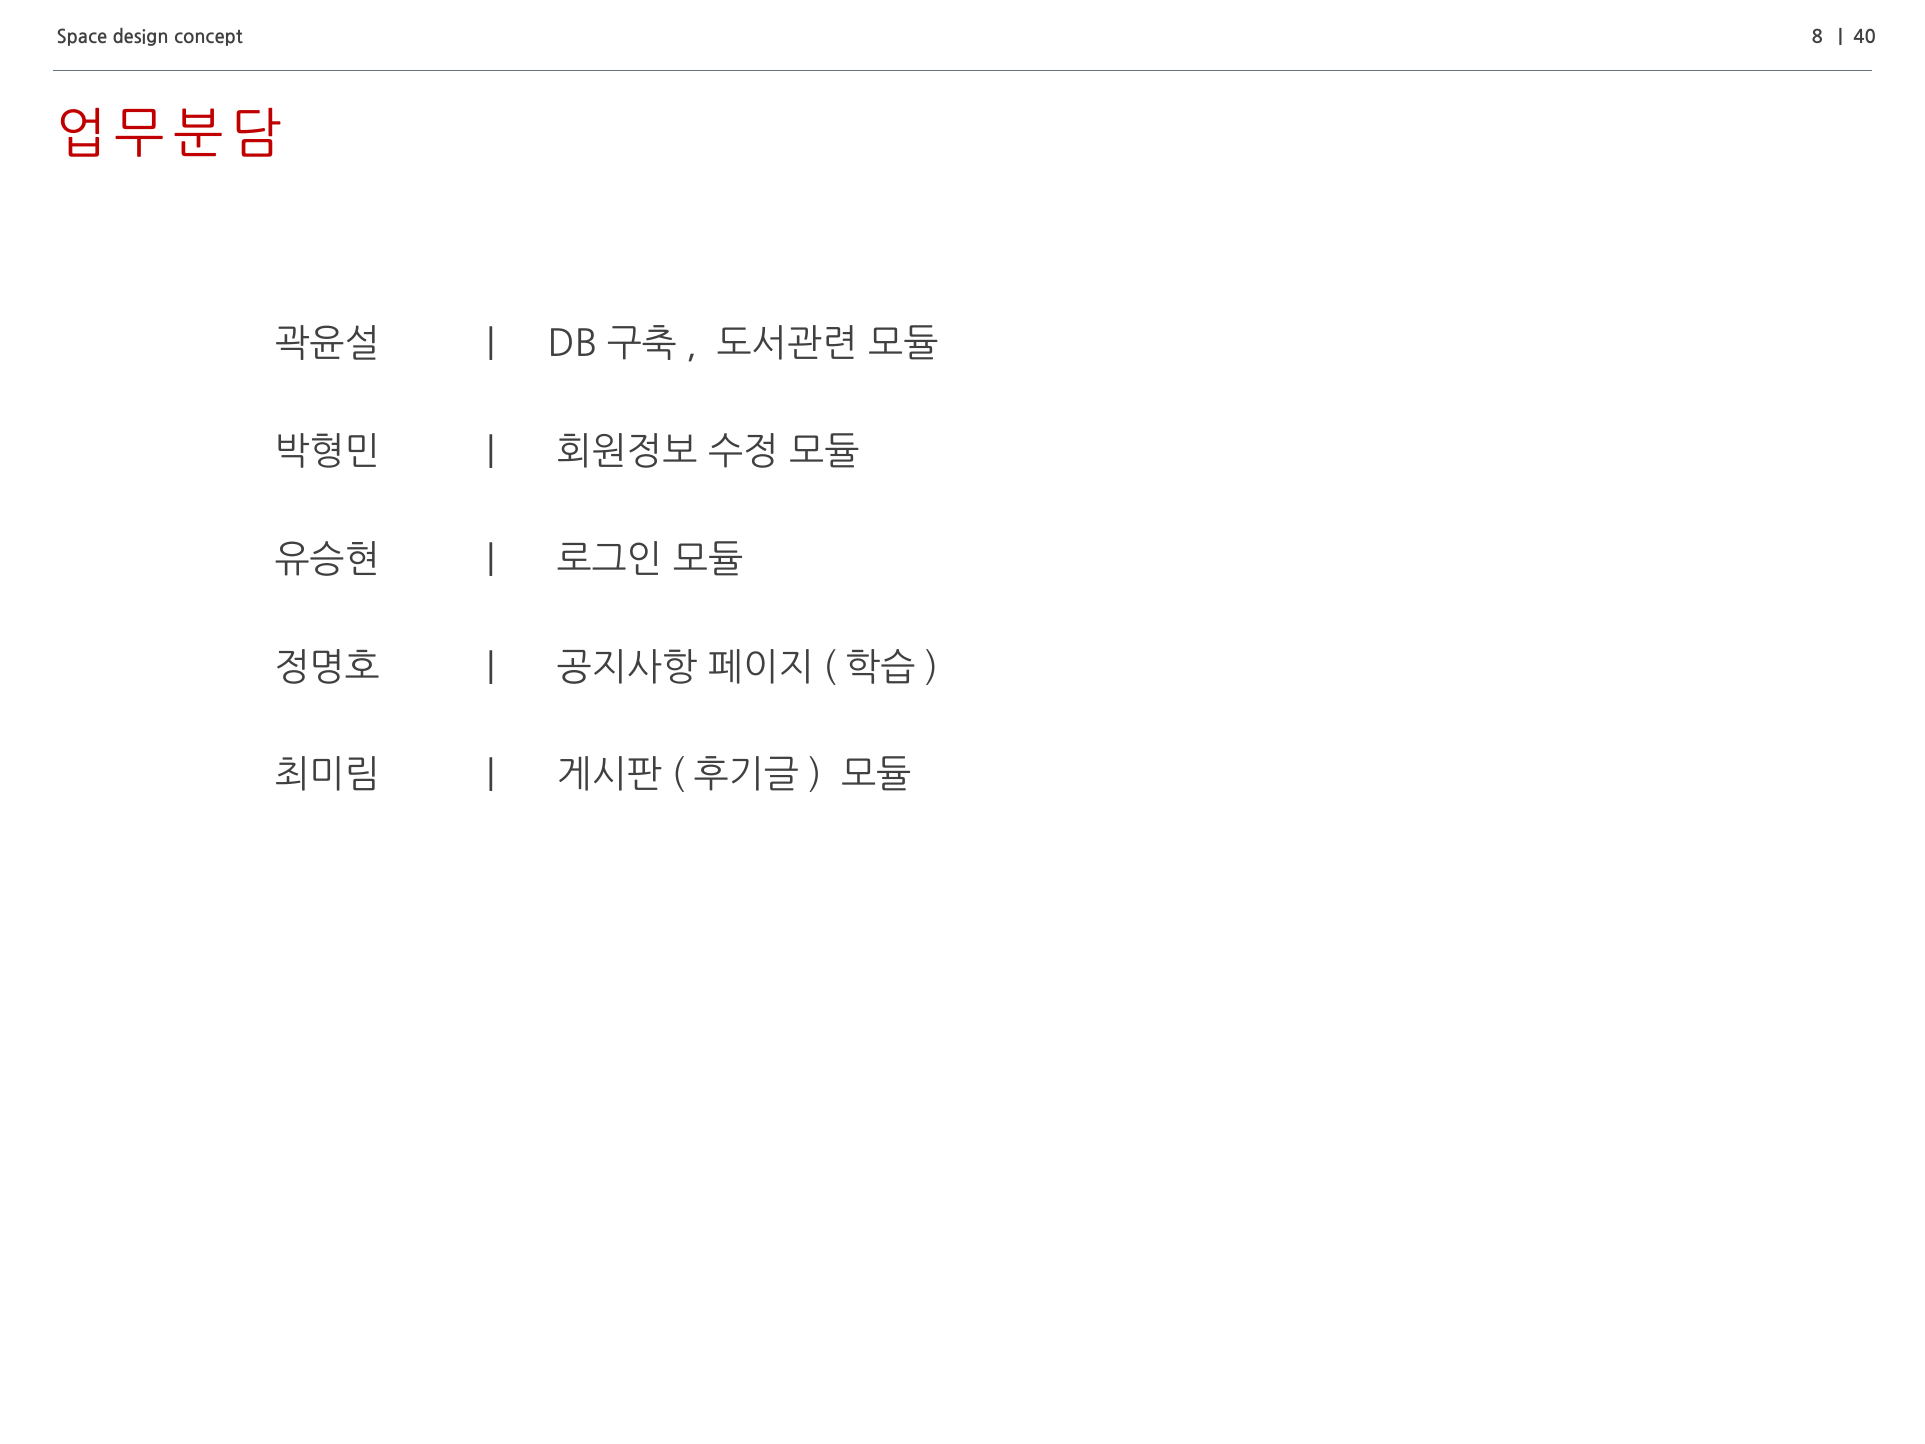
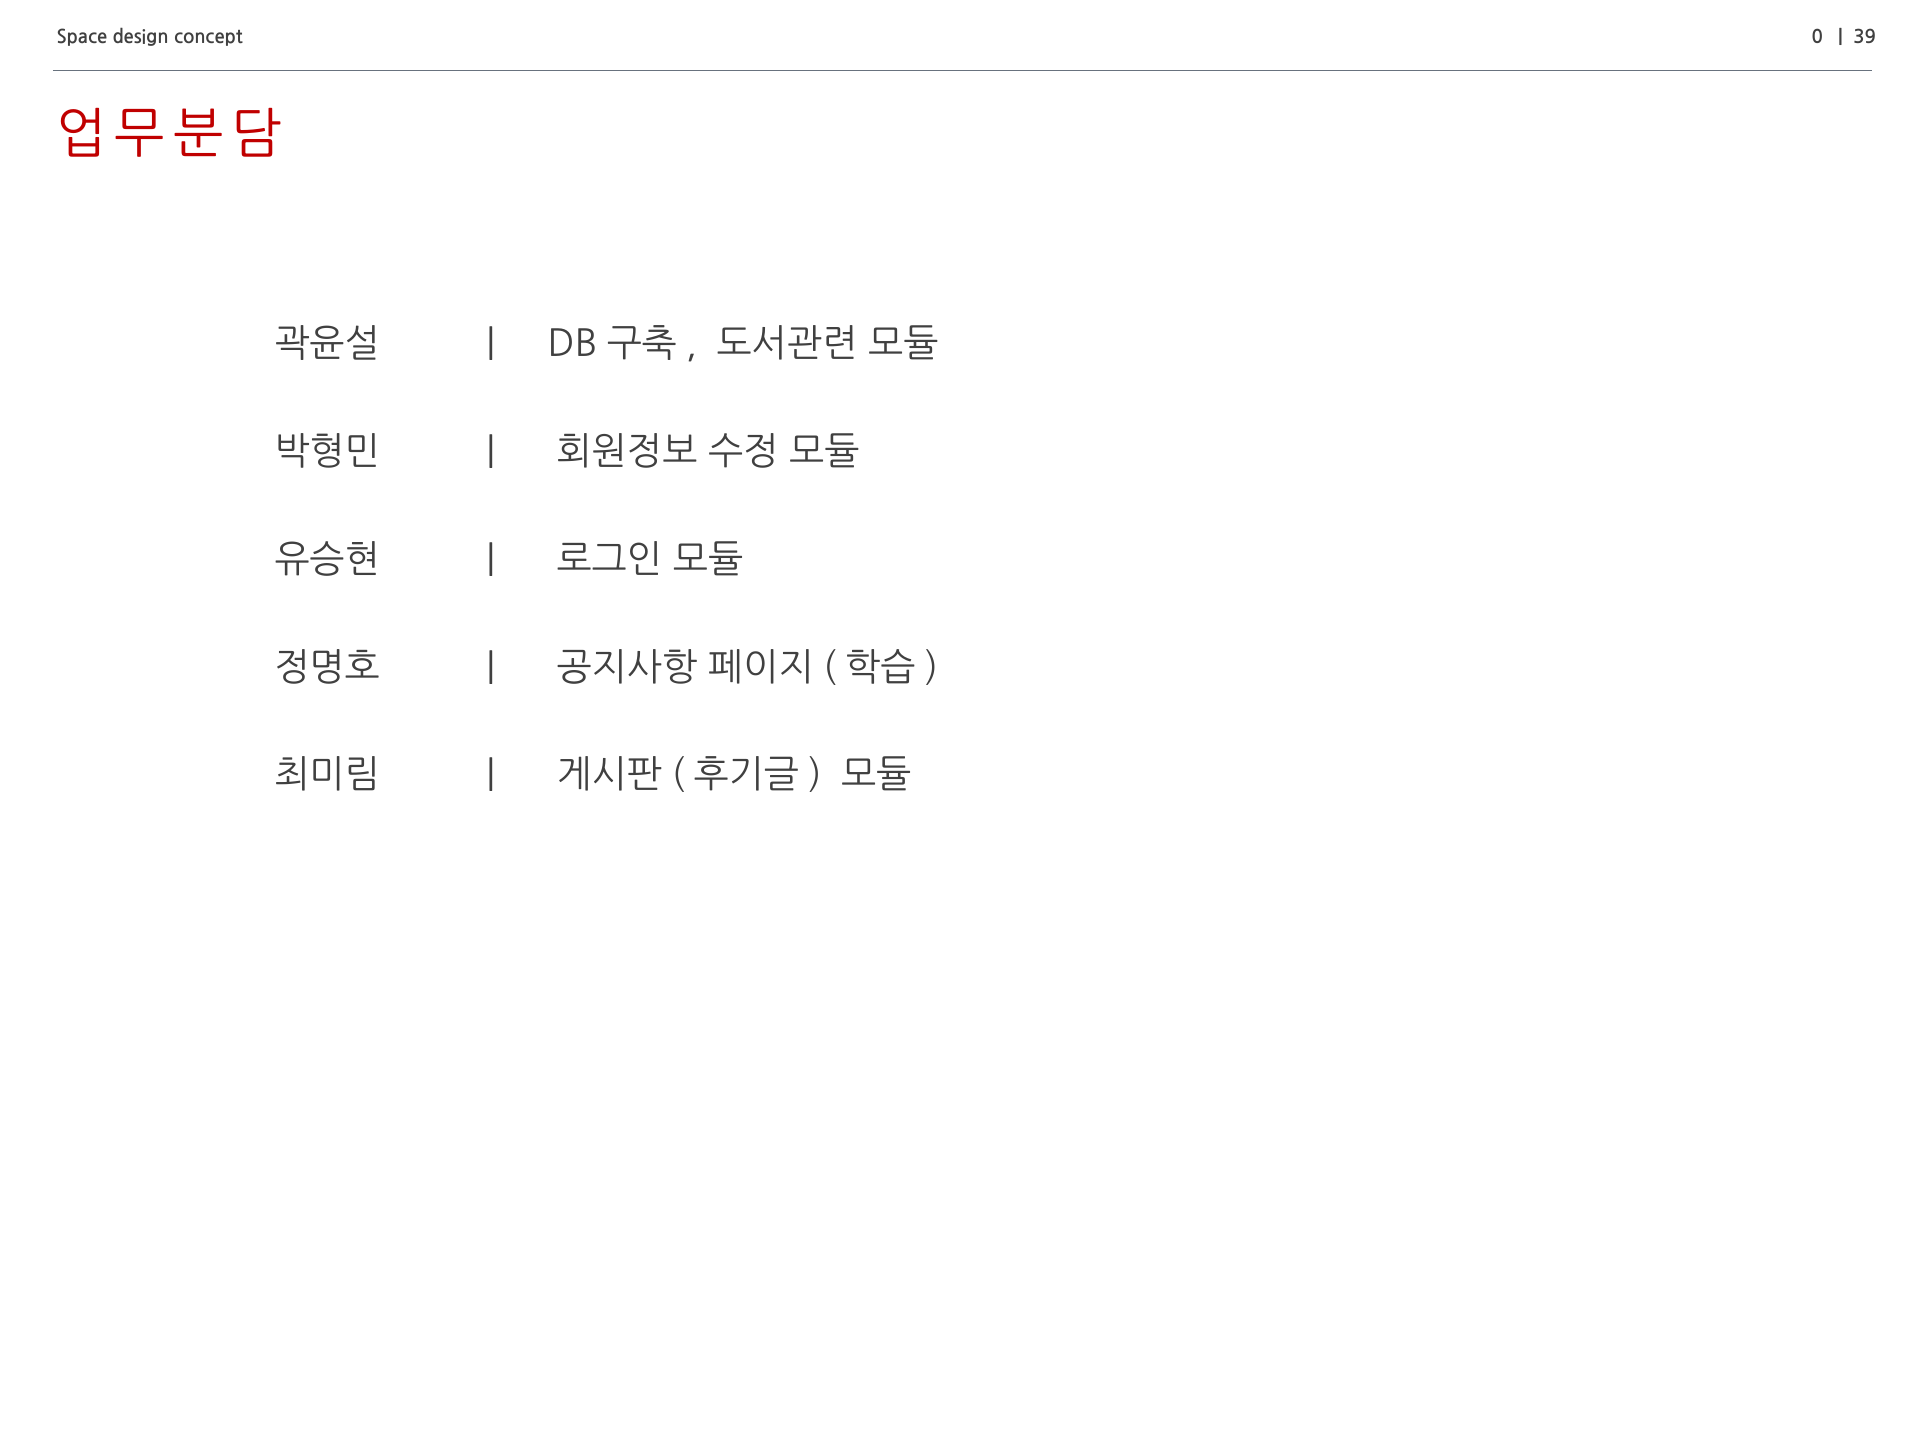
8: 8 -> 0
40: 40 -> 39
